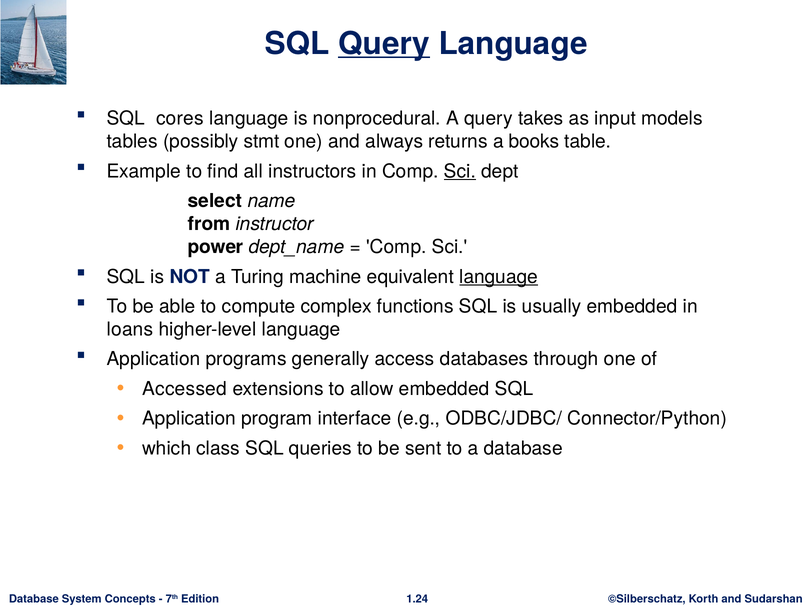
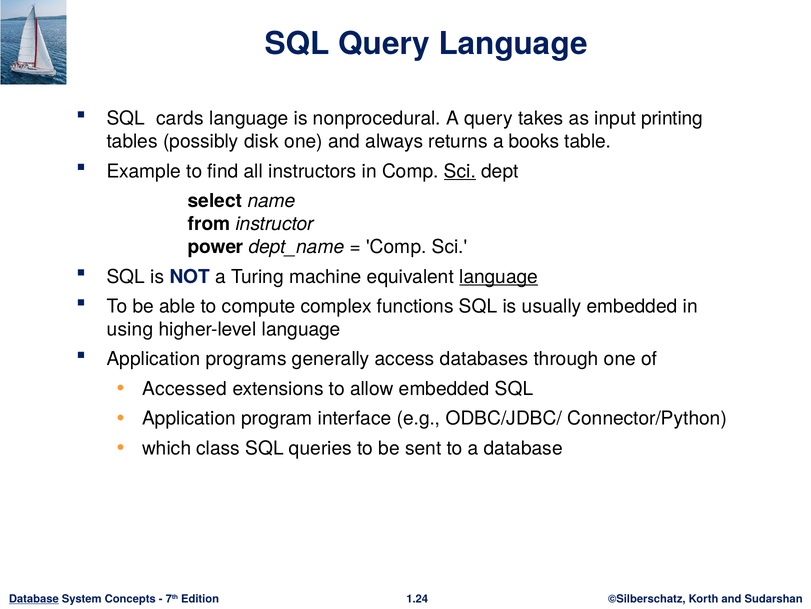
Query at (384, 44) underline: present -> none
cores: cores -> cards
models: models -> printing
stmt: stmt -> disk
loans: loans -> using
Database at (34, 598) underline: none -> present
